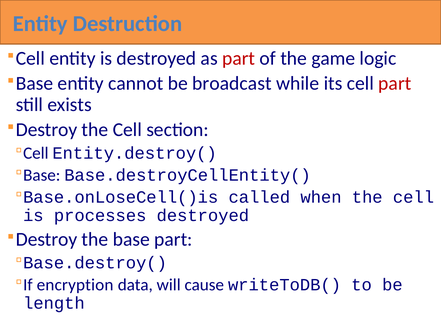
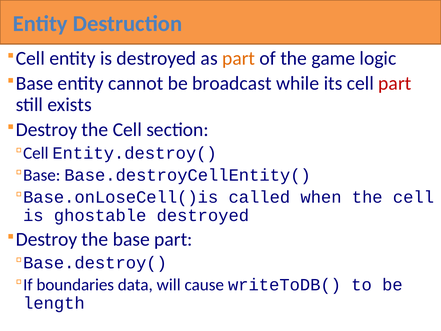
part at (239, 58) colour: red -> orange
processes: processes -> ghostable
encryption: encryption -> boundaries
